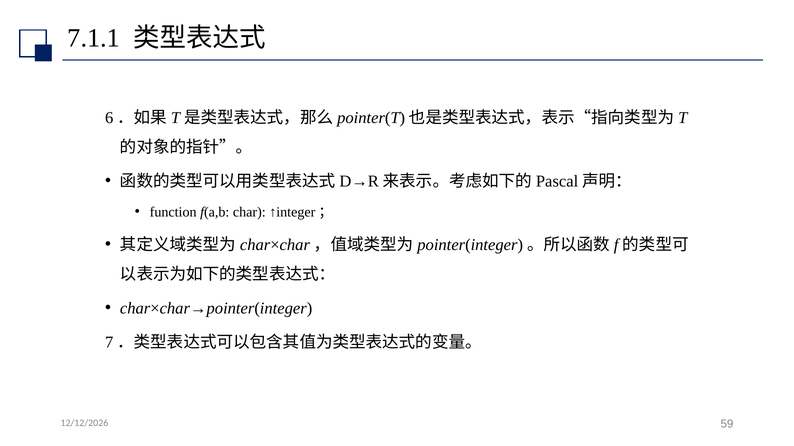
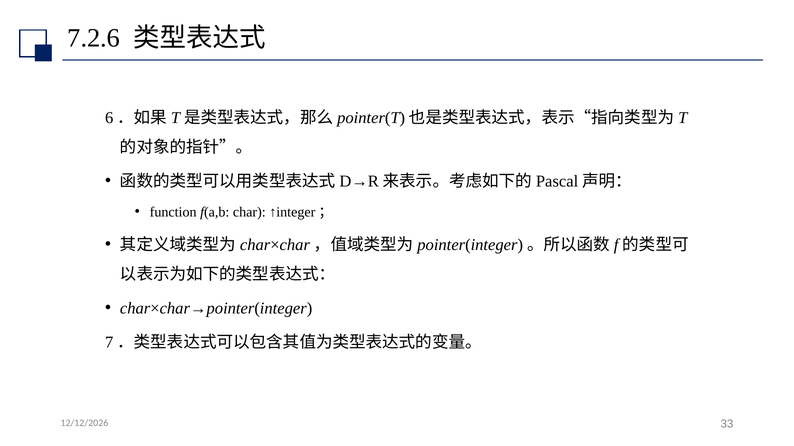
7.1.1: 7.1.1 -> 7.2.6
59: 59 -> 33
